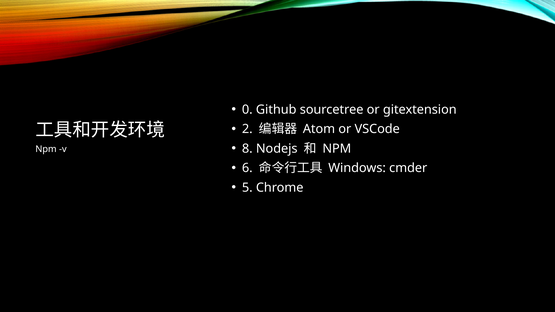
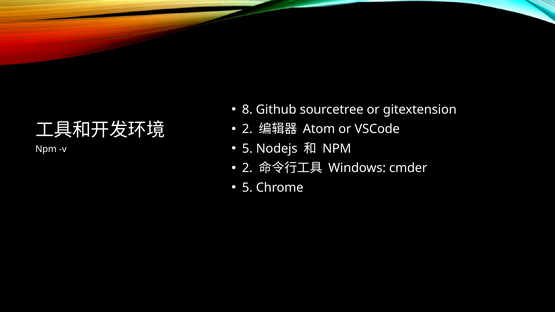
0: 0 -> 8
8 at (247, 149): 8 -> 5
6 at (247, 168): 6 -> 2
